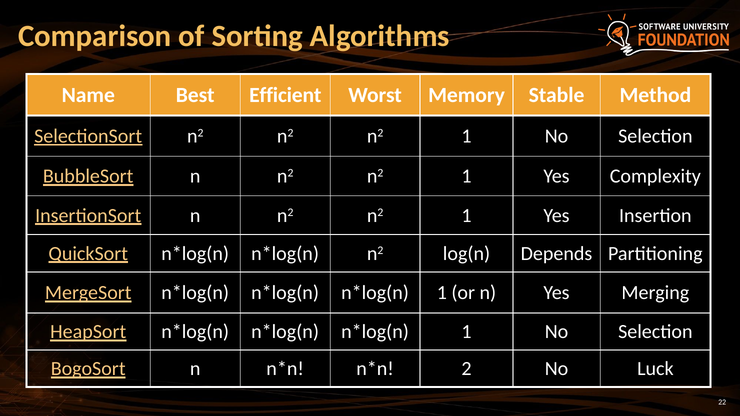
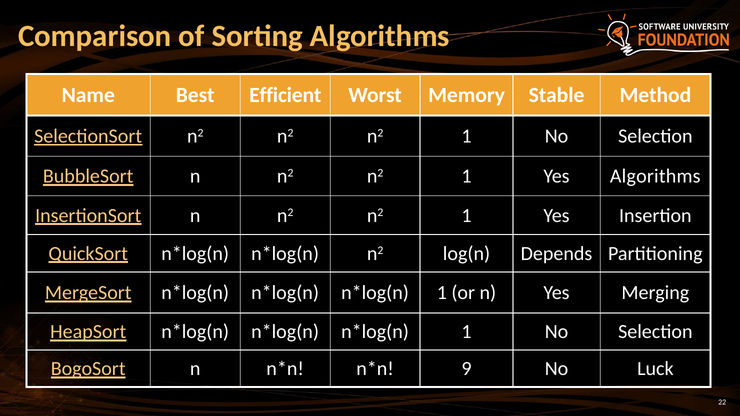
Yes Complexity: Complexity -> Algorithms
2: 2 -> 9
